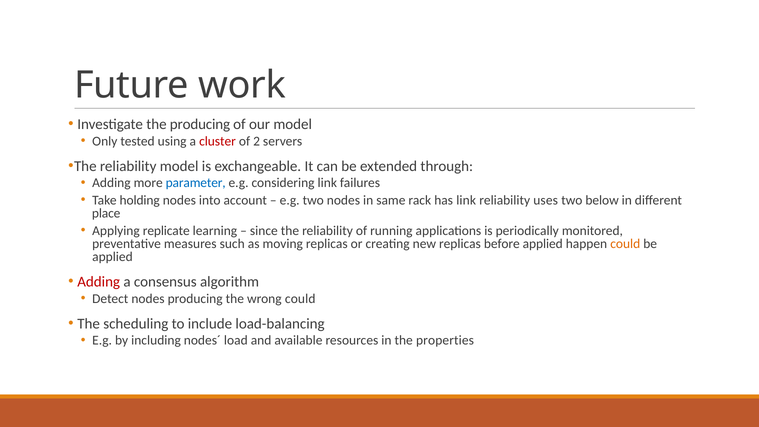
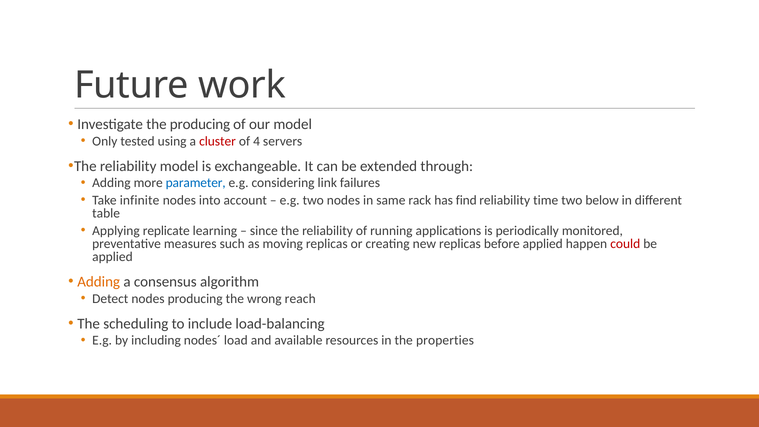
2: 2 -> 4
holding: holding -> infinite
has link: link -> find
uses: uses -> time
place: place -> table
could at (625, 244) colour: orange -> red
Adding at (99, 282) colour: red -> orange
wrong could: could -> reach
